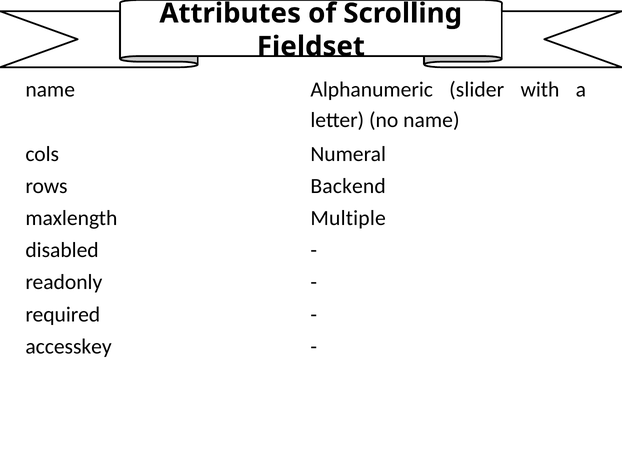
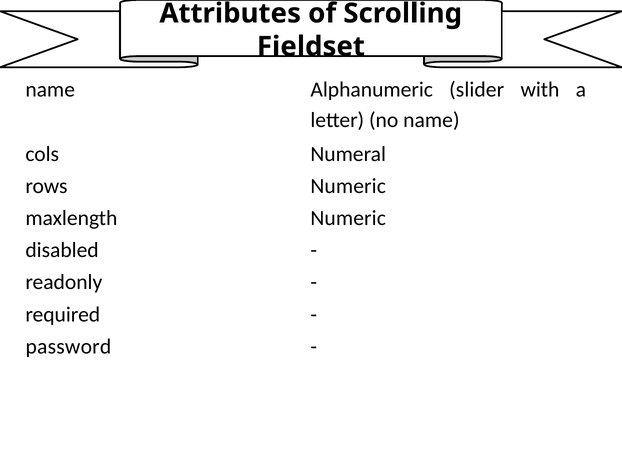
rows Backend: Backend -> Numeric
maxlength Multiple: Multiple -> Numeric
accesskey: accesskey -> password
